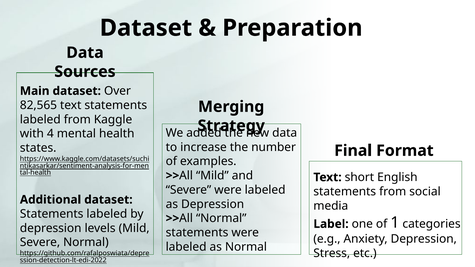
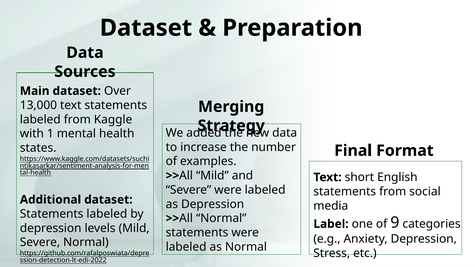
82,565: 82,565 -> 13,000
4: 4 -> 1
1: 1 -> 9
